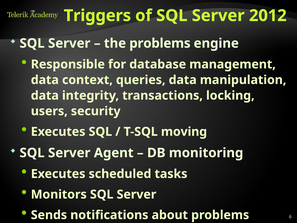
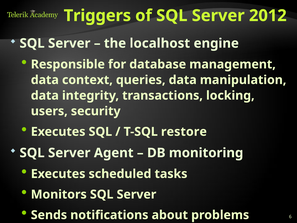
the problems: problems -> localhost
moving: moving -> restore
